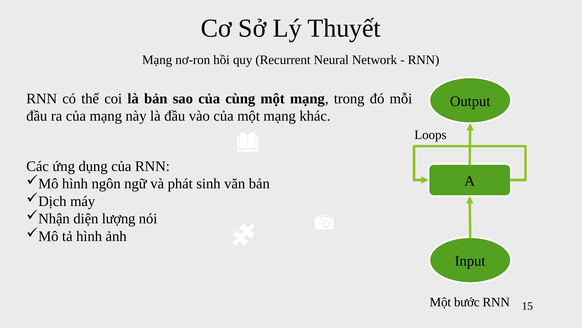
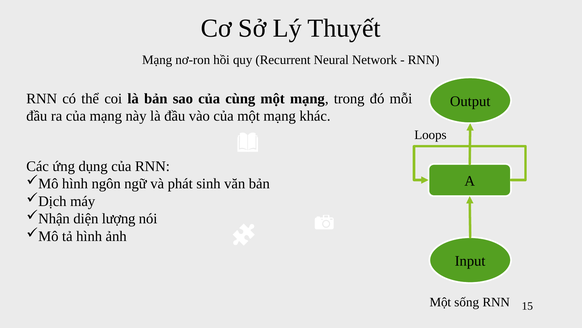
bước: bước -> sống
